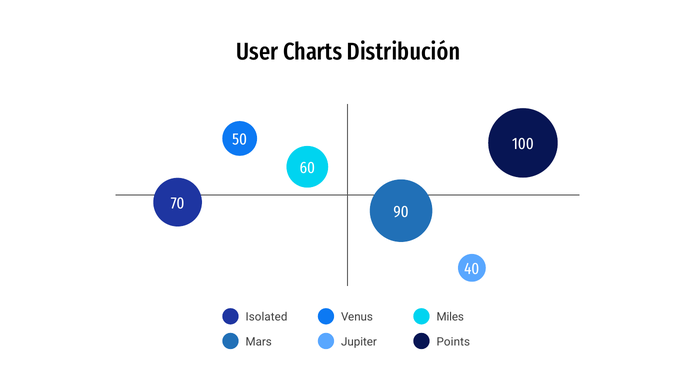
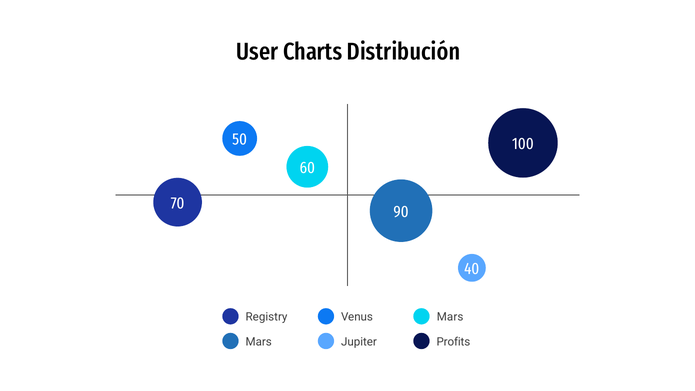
Isolated: Isolated -> Registry
Venus Miles: Miles -> Mars
Points: Points -> Profits
